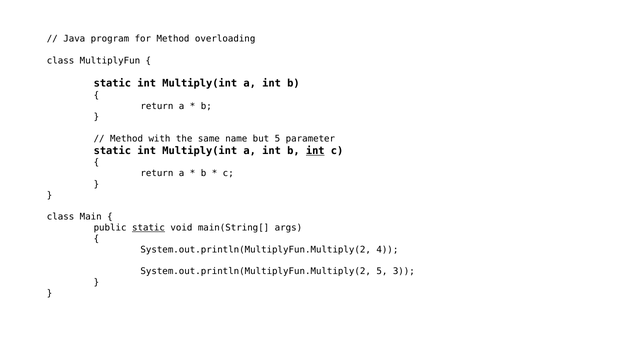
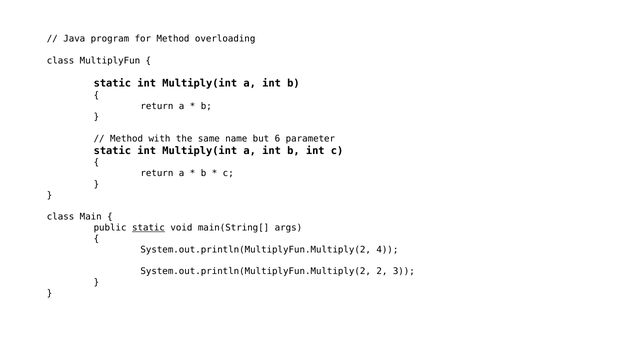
but 5: 5 -> 6
int at (315, 151) underline: present -> none
System.out.println(MultiplyFun.Multiply(2 5: 5 -> 2
